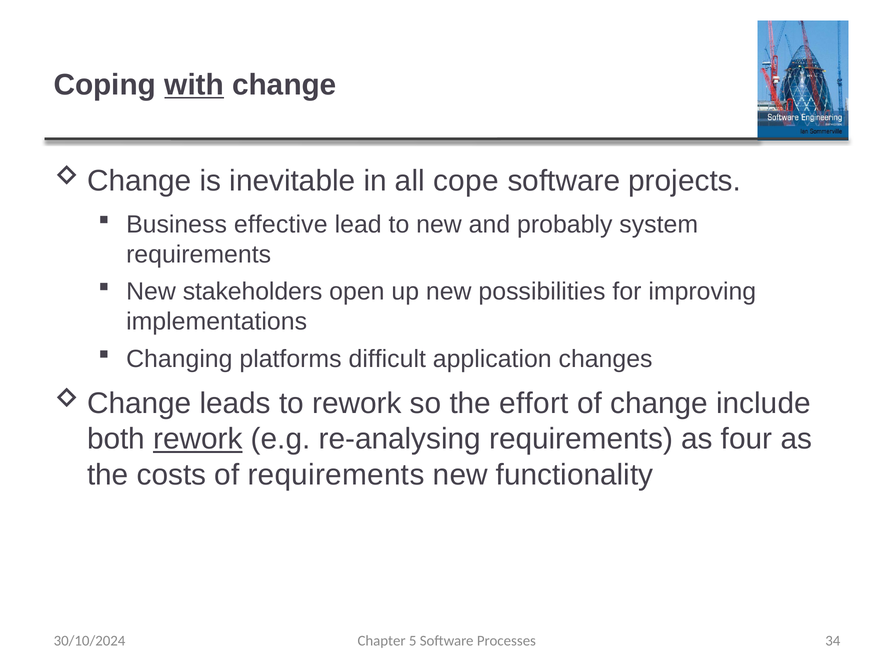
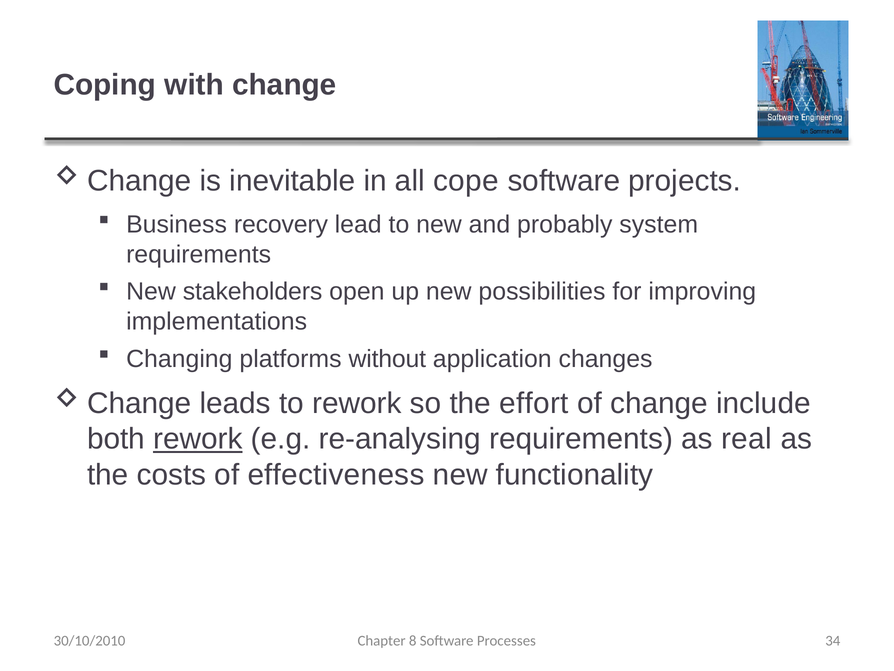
with underline: present -> none
effective: effective -> recovery
difficult: difficult -> without
four: four -> real
of requirements: requirements -> effectiveness
30/10/2024: 30/10/2024 -> 30/10/2010
5: 5 -> 8
